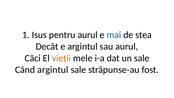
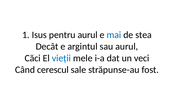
vieții colour: orange -> blue
un sale: sale -> veci
Când argintul: argintul -> cerescul
